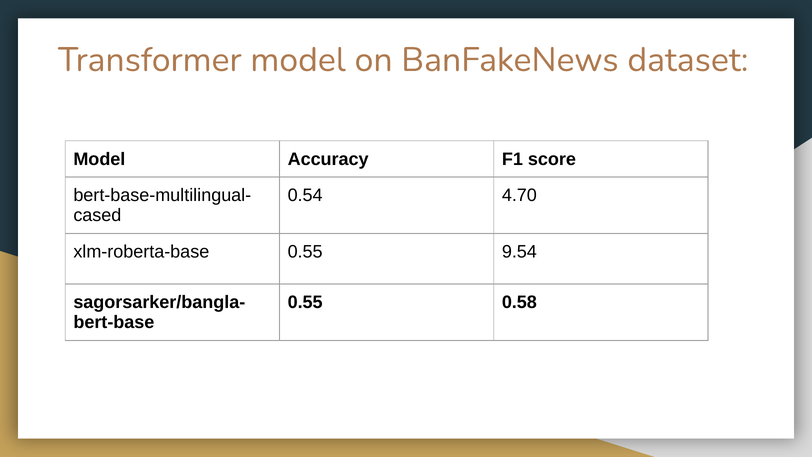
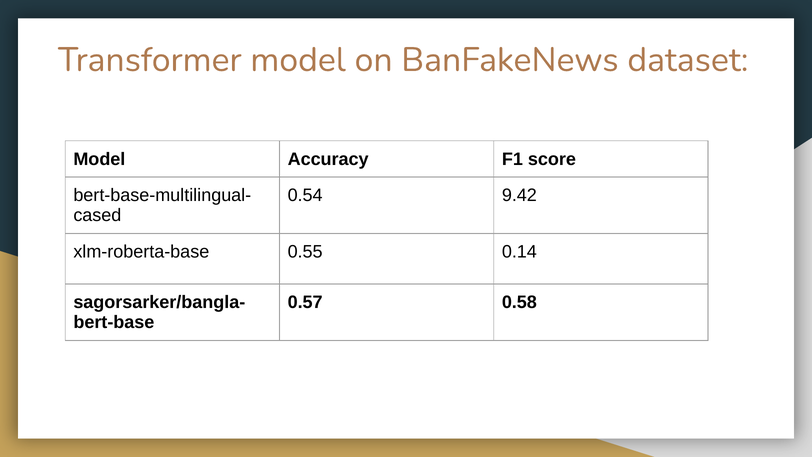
4.70: 4.70 -> 9.42
9.54: 9.54 -> 0.14
0.55 at (305, 302): 0.55 -> 0.57
